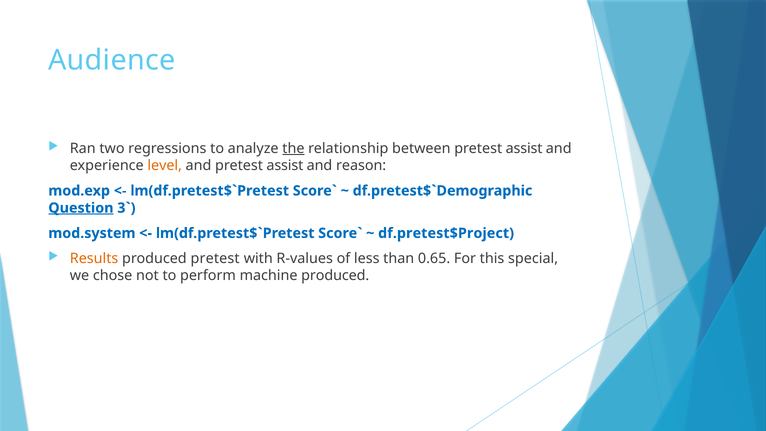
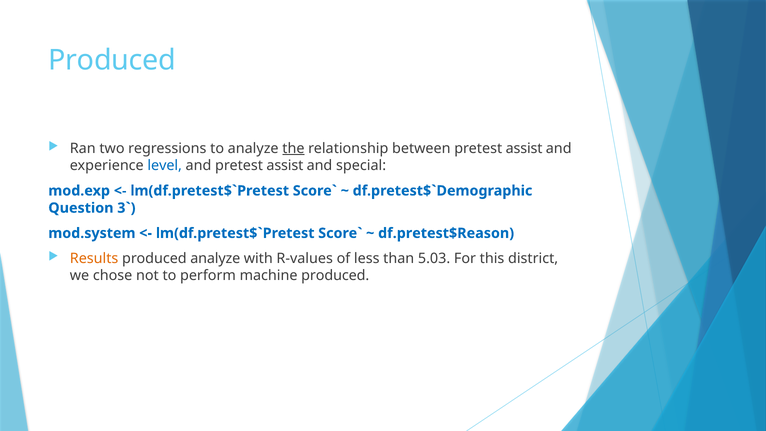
Audience at (112, 60): Audience -> Produced
level colour: orange -> blue
reason: reason -> special
Question underline: present -> none
df.pretest$Project: df.pretest$Project -> df.pretest$Reason
produced pretest: pretest -> analyze
0.65: 0.65 -> 5.03
special: special -> district
